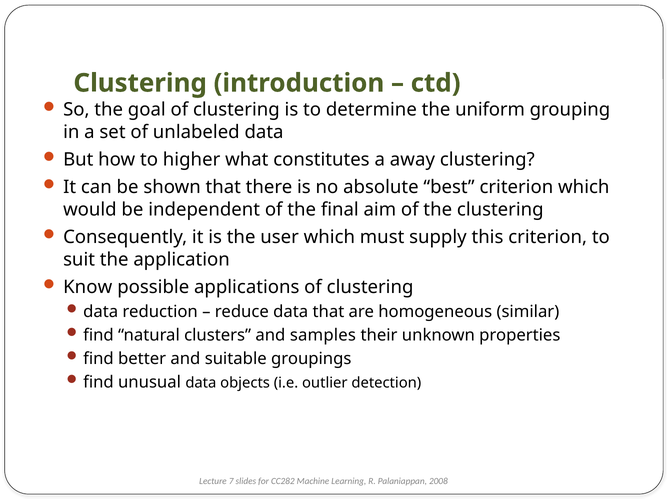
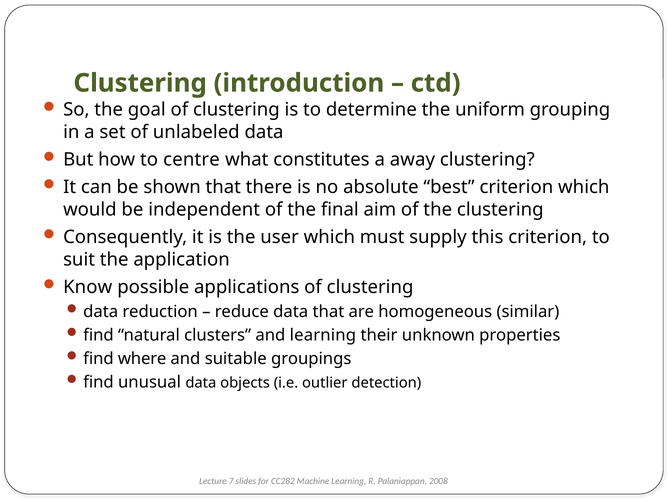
higher: higher -> centre
and samples: samples -> learning
better: better -> where
